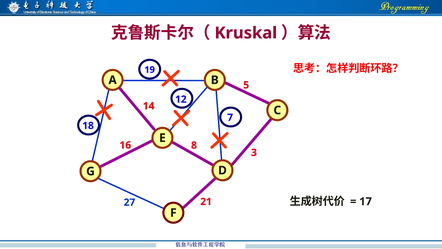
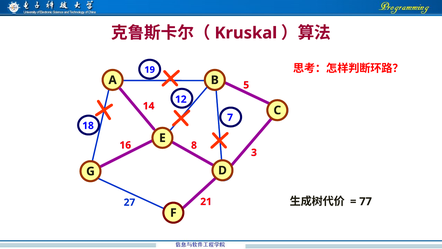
17: 17 -> 77
